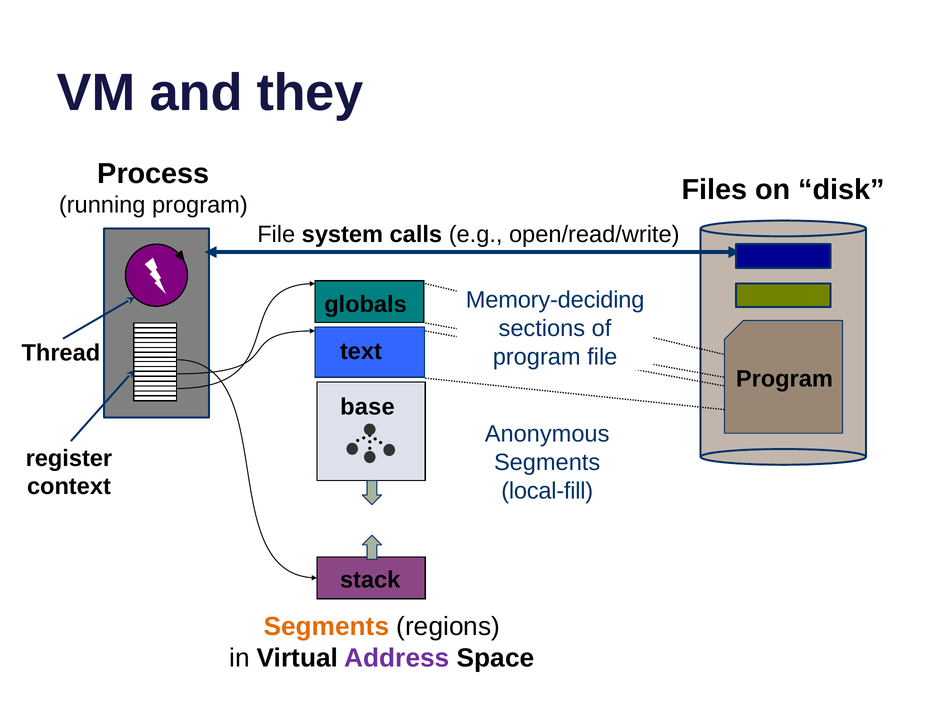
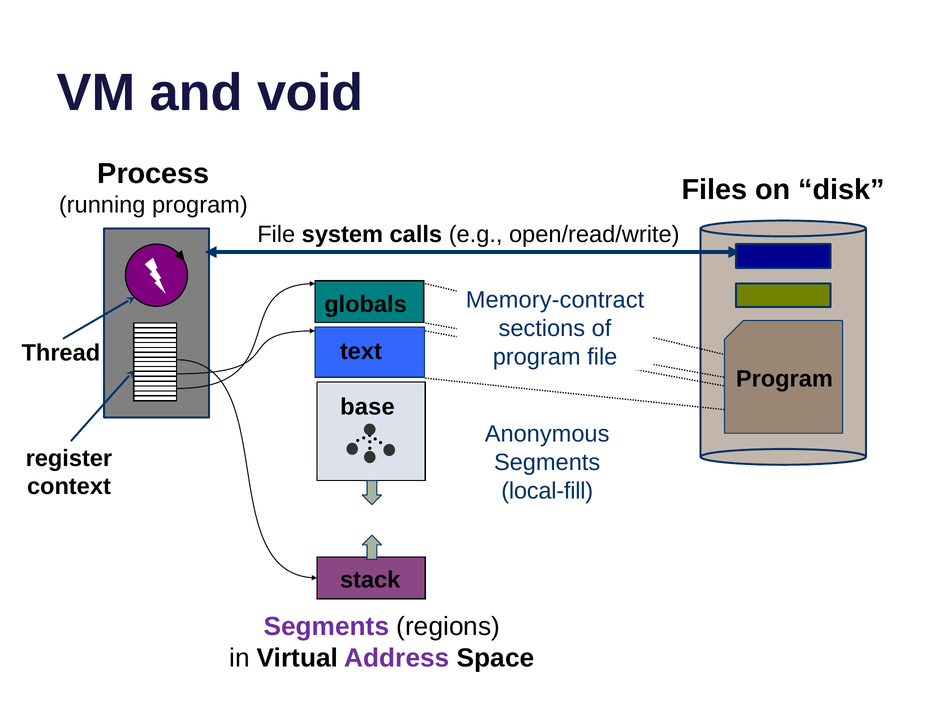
they: they -> void
Memory-deciding: Memory-deciding -> Memory-contract
Segments at (326, 626) colour: orange -> purple
